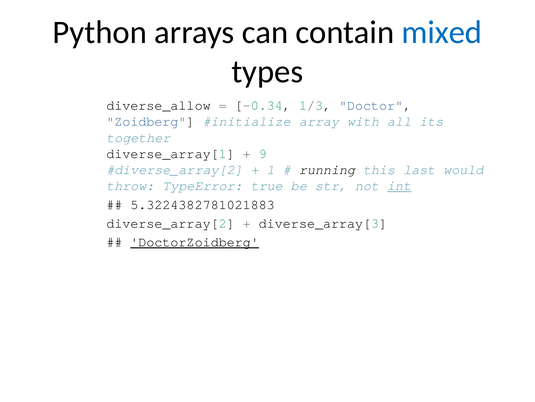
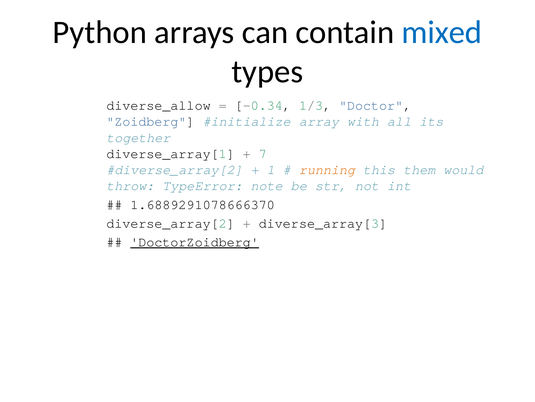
9: 9 -> 7
running colour: black -> orange
last: last -> them
true: true -> note
int underline: present -> none
5.3224382781021883: 5.3224382781021883 -> 1.6889291078666370
